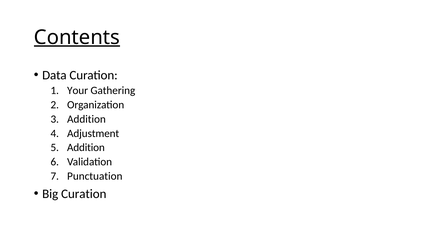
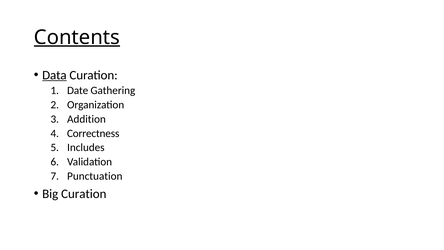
Data underline: none -> present
Your: Your -> Date
Adjustment: Adjustment -> Correctness
Addition at (86, 148): Addition -> Includes
